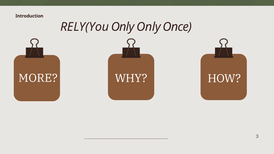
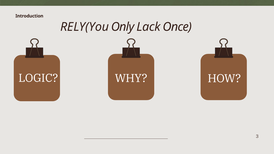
Only Only: Only -> Lack
MORE: MORE -> LOGIC
